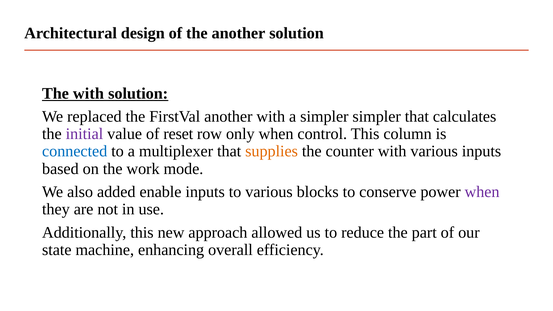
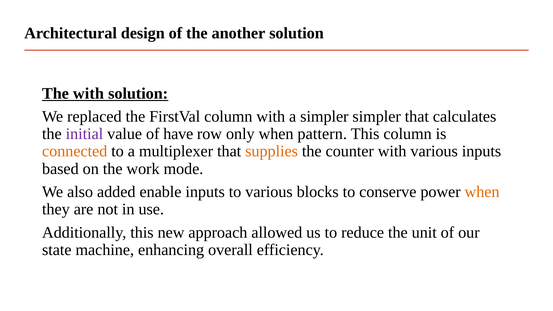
FirstVal another: another -> column
reset: reset -> have
control: control -> pattern
connected colour: blue -> orange
when at (482, 192) colour: purple -> orange
part: part -> unit
